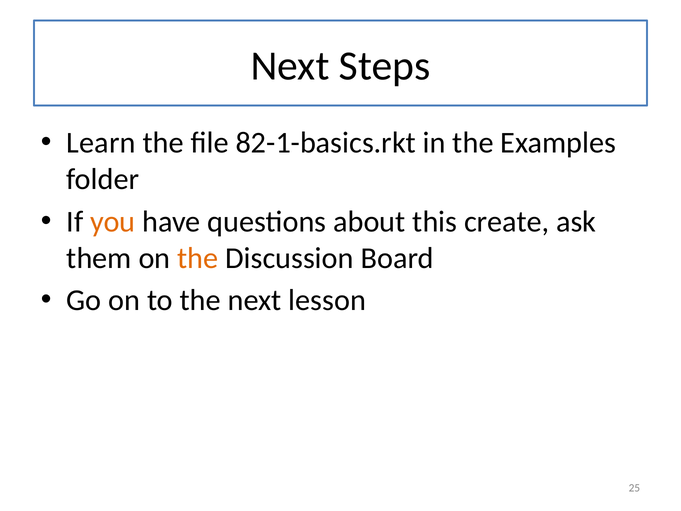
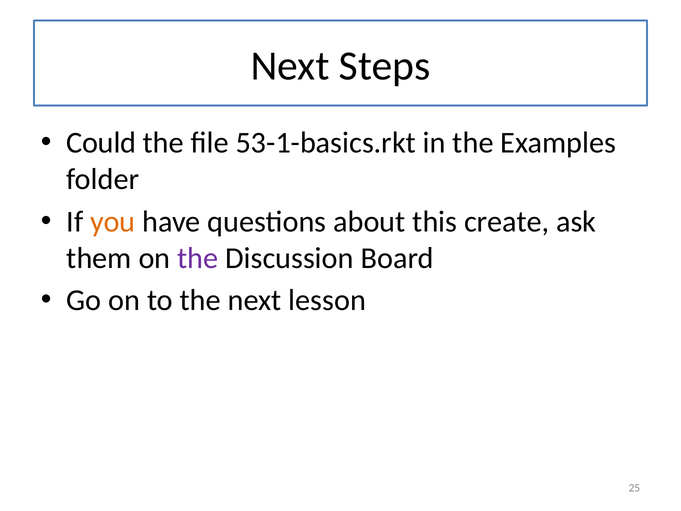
Learn: Learn -> Could
82-1-basics.rkt: 82-1-basics.rkt -> 53-1-basics.rkt
the at (198, 258) colour: orange -> purple
